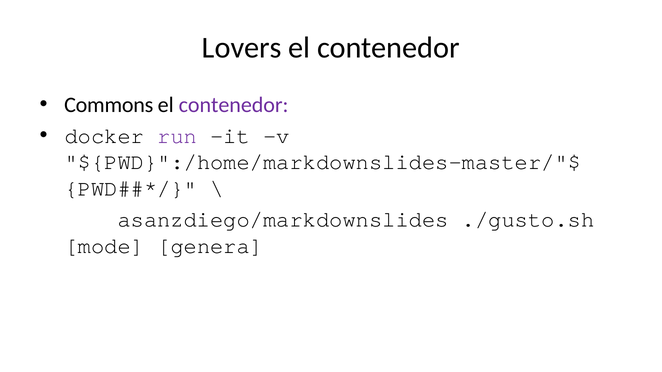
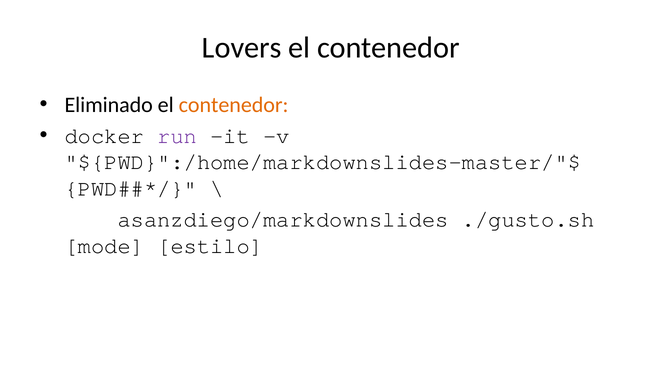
Commons: Commons -> Eliminado
contenedor at (234, 105) colour: purple -> orange
genera: genera -> estilo
